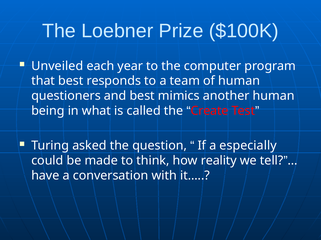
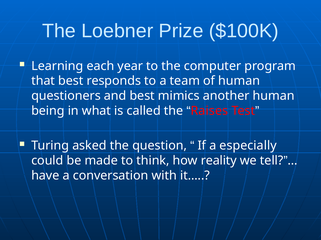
Unveiled: Unveiled -> Learning
Create: Create -> Raises
